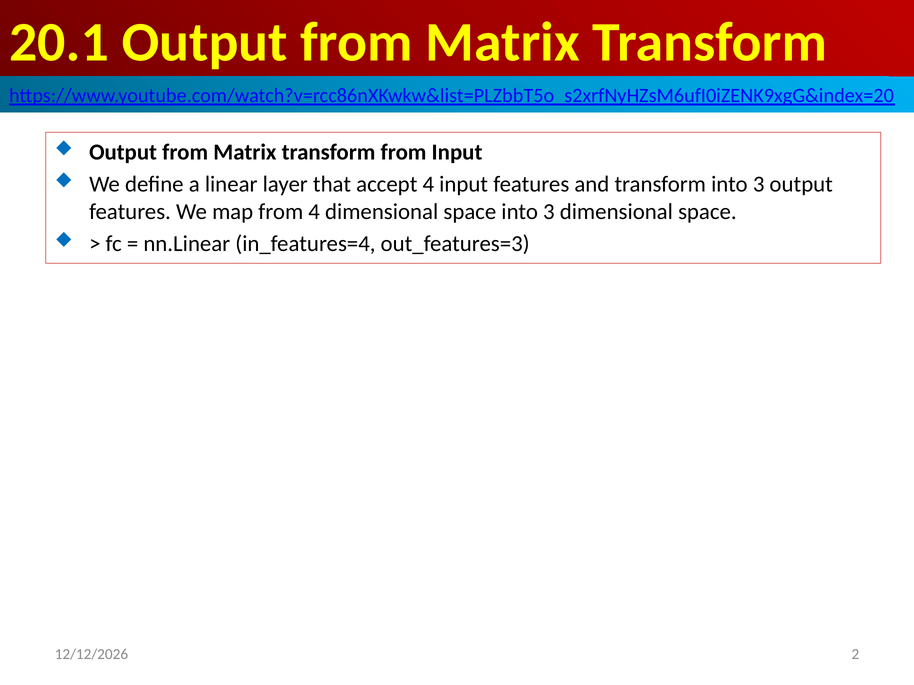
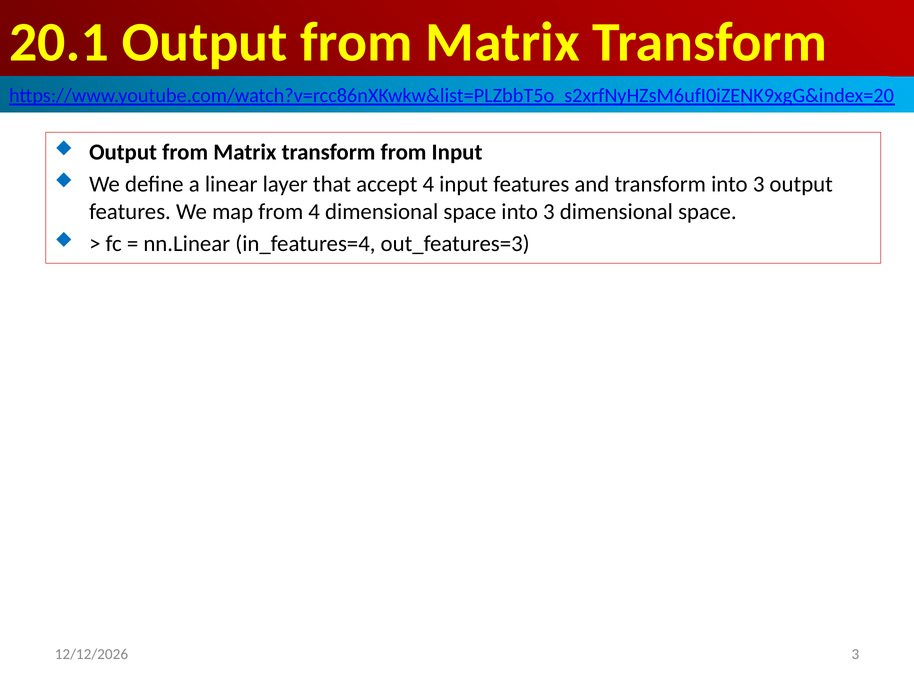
2 at (855, 654): 2 -> 3
